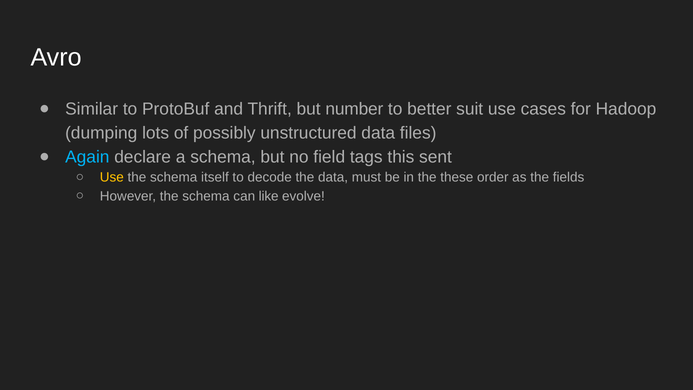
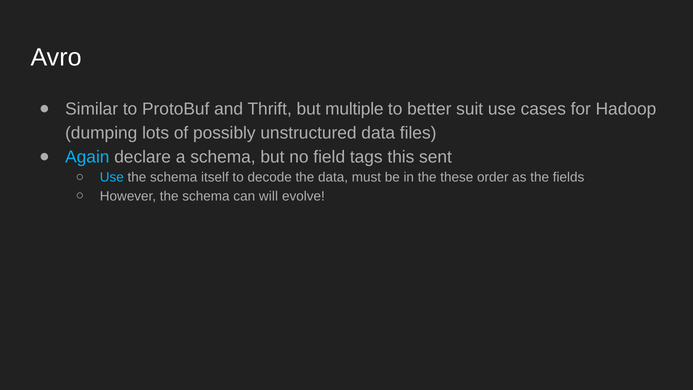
number: number -> multiple
Use at (112, 177) colour: yellow -> light blue
like: like -> will
